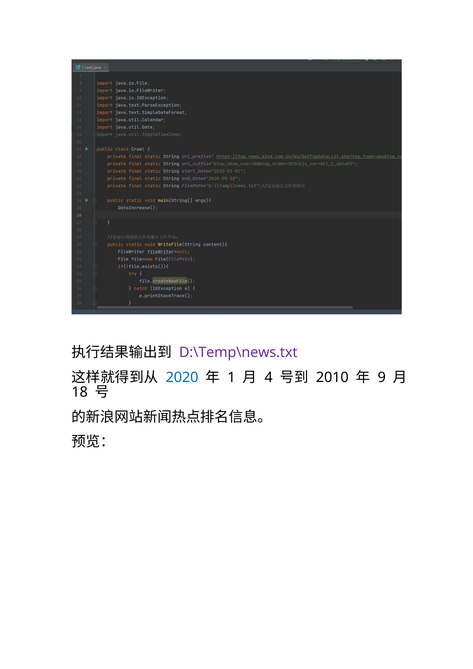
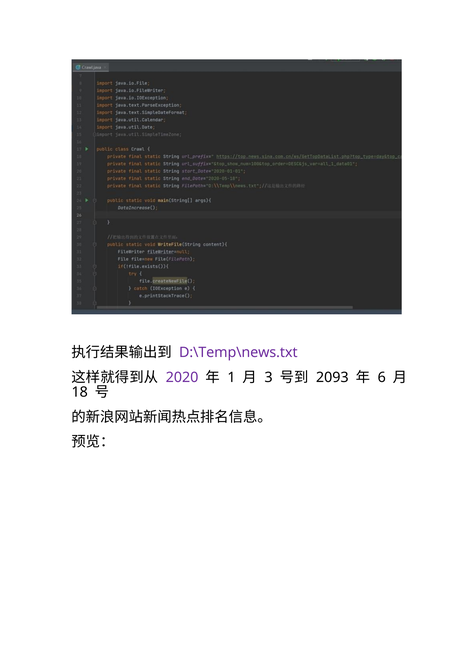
2020 colour: blue -> purple
4: 4 -> 3
2010: 2010 -> 2093
9: 9 -> 6
